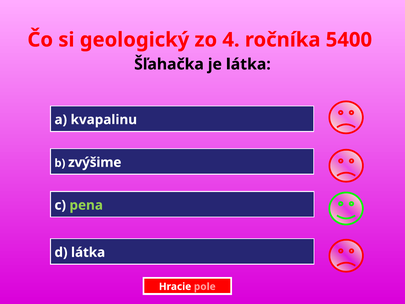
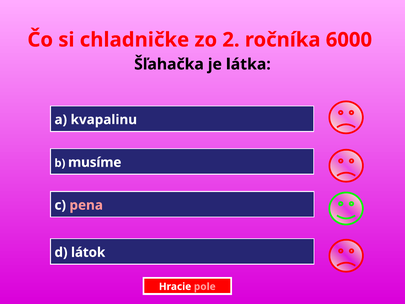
geologický: geologický -> chladničke
4: 4 -> 2
5400: 5400 -> 6000
zvýšime: zvýšime -> musíme
pena colour: light green -> pink
d látka: látka -> látok
